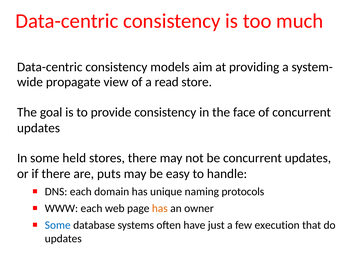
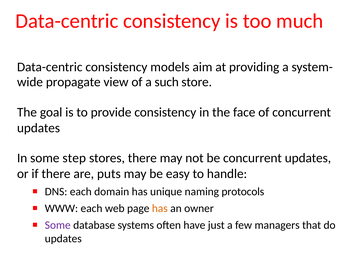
read: read -> such
held: held -> step
Some at (58, 225) colour: blue -> purple
execution: execution -> managers
